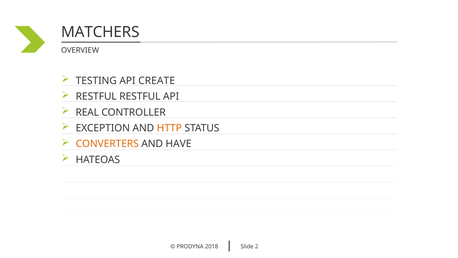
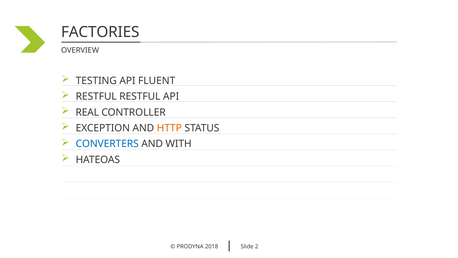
MATCHERS: MATCHERS -> FACTORIES
CREATE: CREATE -> FLUENT
CONVERTERS colour: orange -> blue
HAVE: HAVE -> WITH
